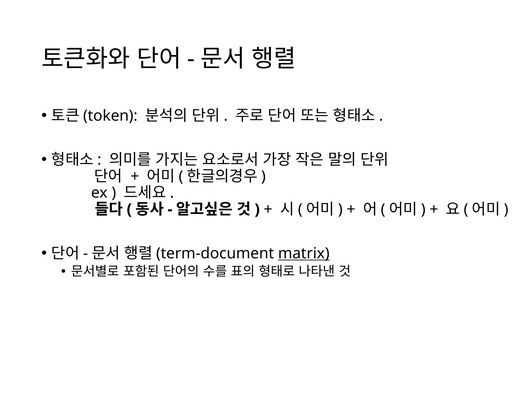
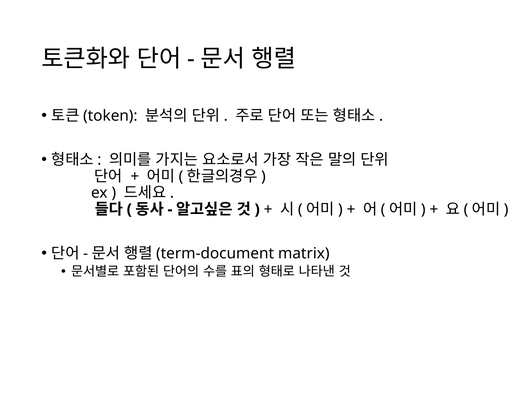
matrix underline: present -> none
